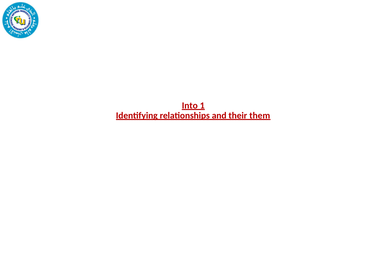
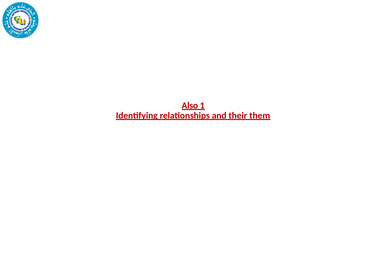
Into: Into -> Also
